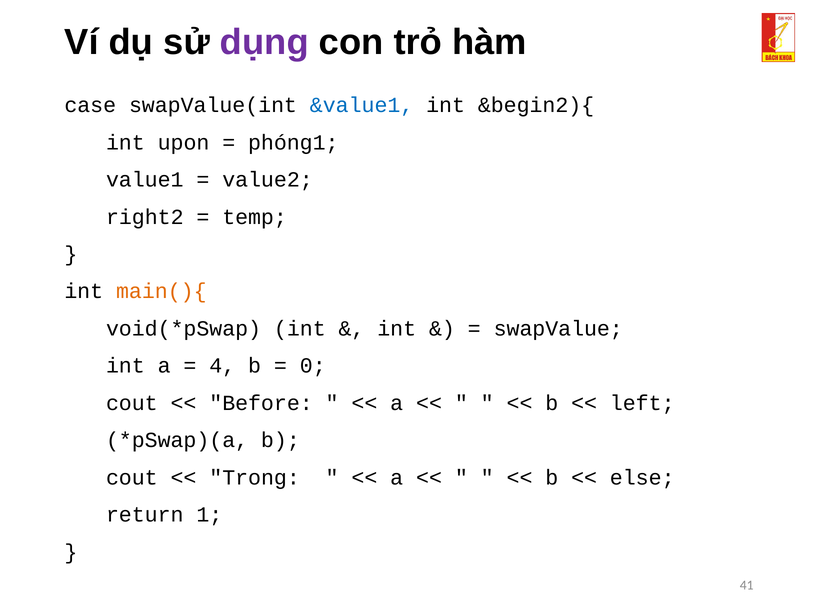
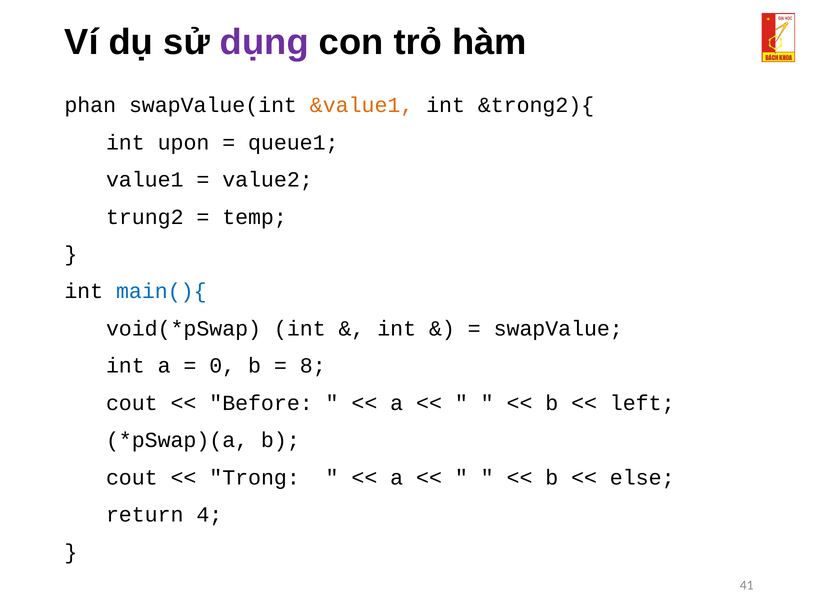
case: case -> phan
&value1 colour: blue -> orange
&begin2){: &begin2){ -> &trong2){
phóng1: phóng1 -> queue1
right2: right2 -> trung2
main(){ colour: orange -> blue
4: 4 -> 0
0: 0 -> 8
1: 1 -> 4
